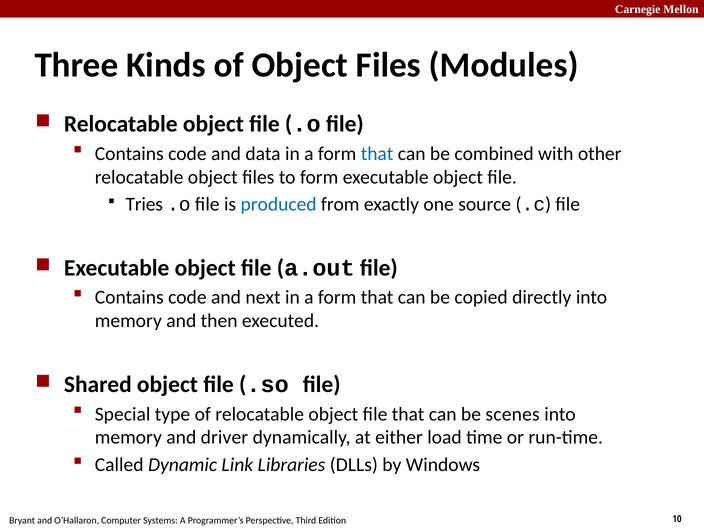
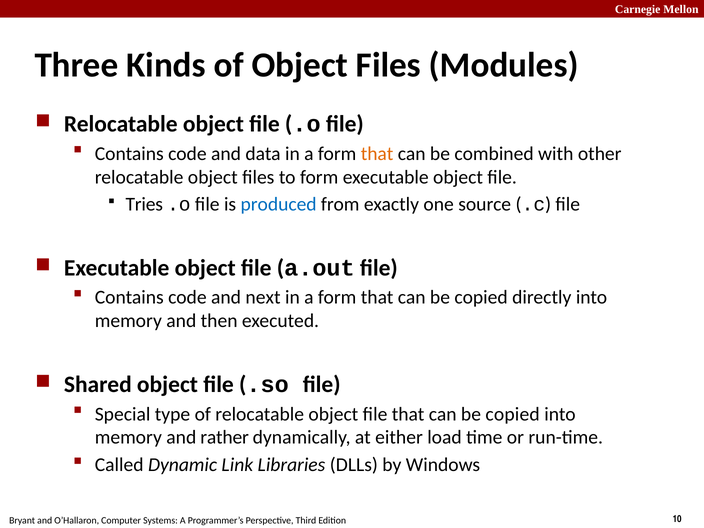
that at (377, 154) colour: blue -> orange
scenes at (513, 414): scenes -> copied
driver: driver -> rather
